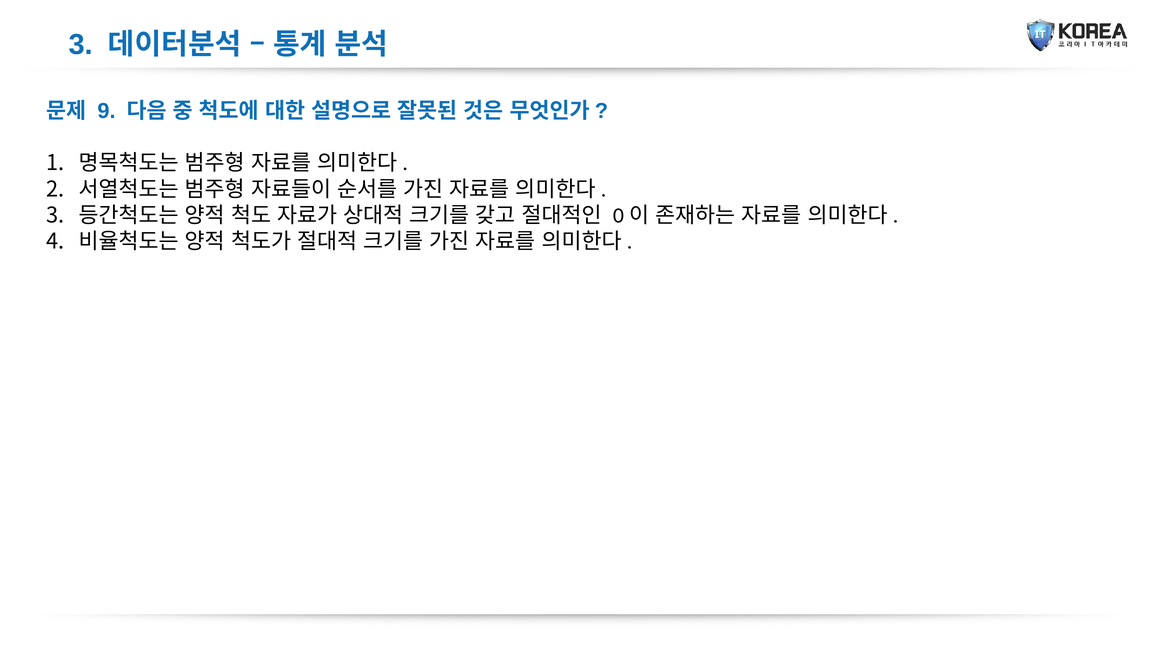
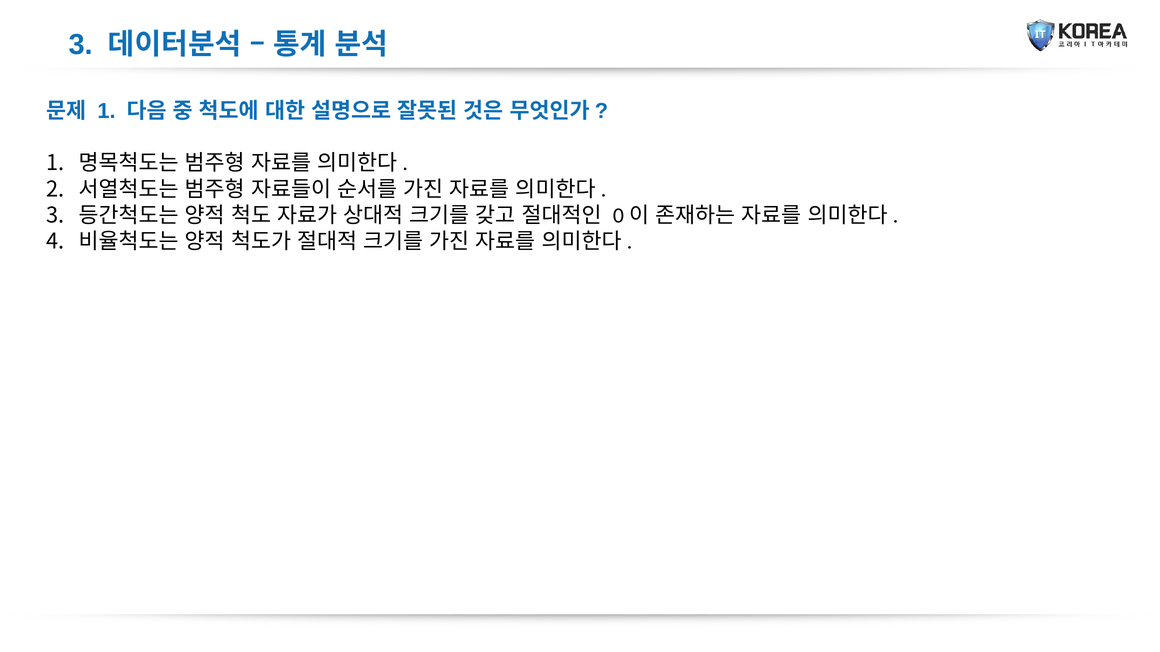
9 at (106, 111): 9 -> 1
